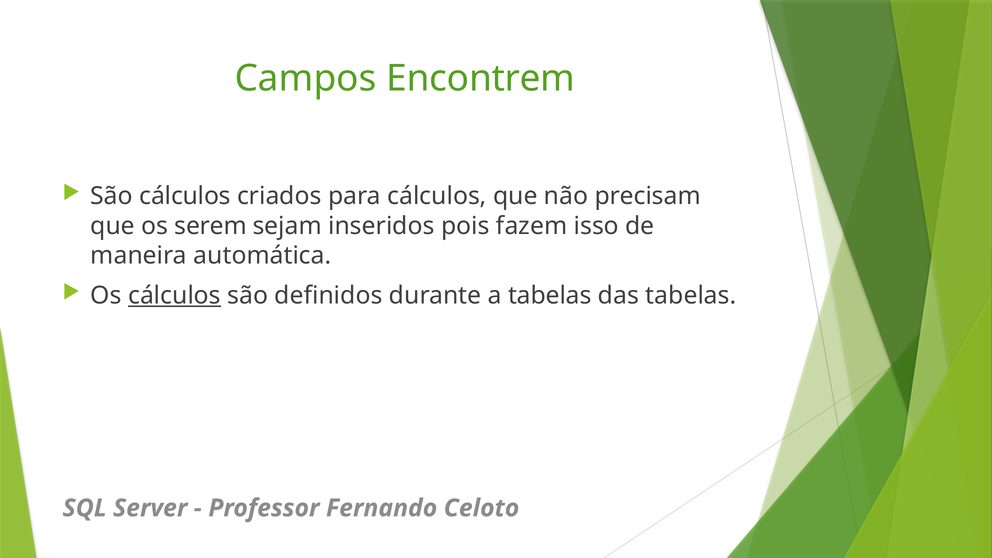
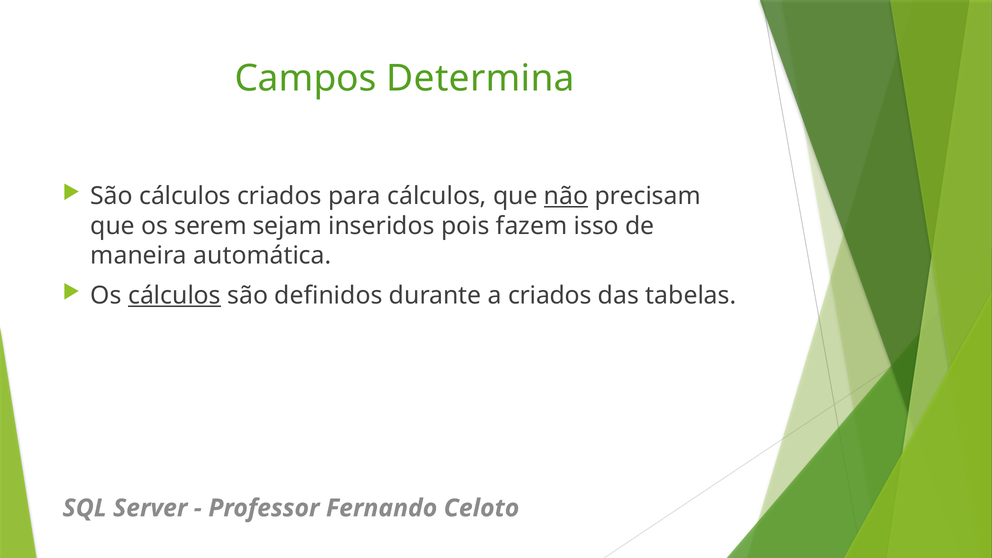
Encontrem: Encontrem -> Determina
não underline: none -> present
a tabelas: tabelas -> criados
